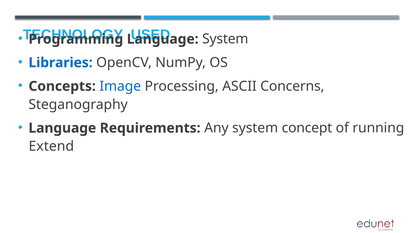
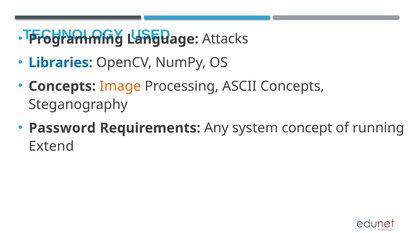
System at (225, 39): System -> Attacks
Image colour: blue -> orange
ASCII Concerns: Concerns -> Concepts
Language at (62, 128): Language -> Password
